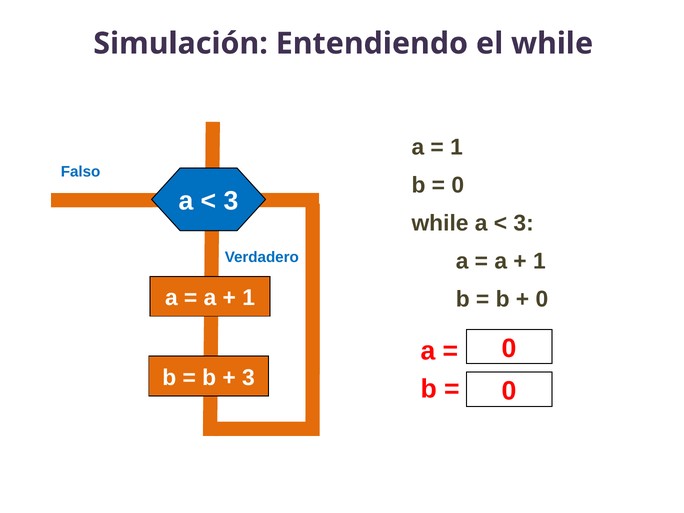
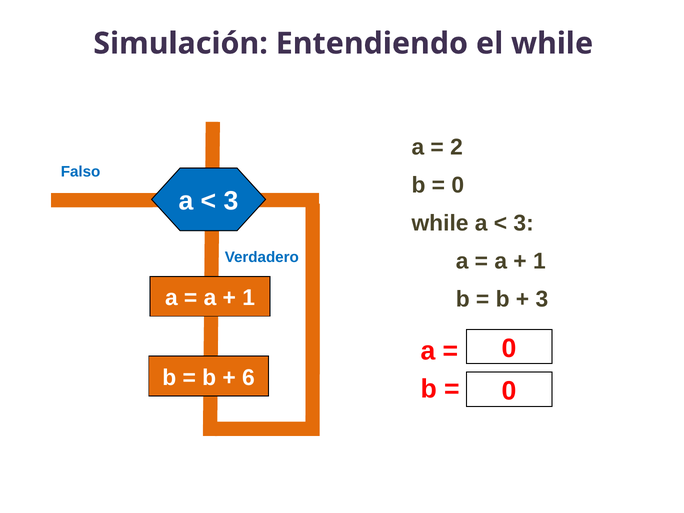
1 at (457, 147): 1 -> 2
0 at (542, 299): 0 -> 3
3 at (248, 378): 3 -> 6
